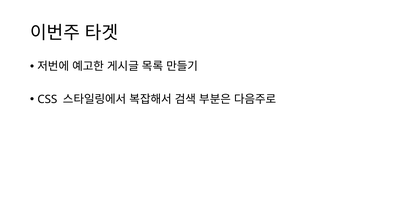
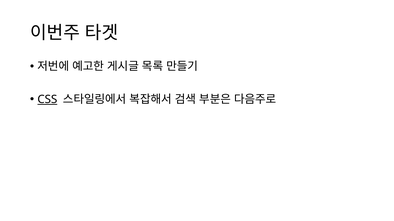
CSS underline: none -> present
